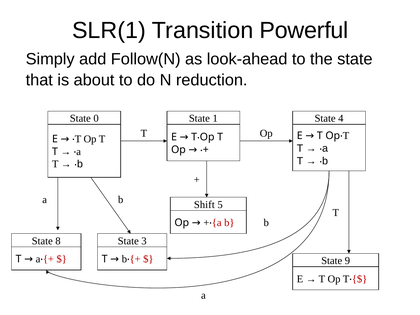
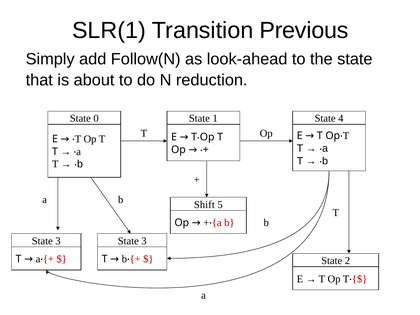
Powerful: Powerful -> Previous
8 at (58, 241): 8 -> 3
9: 9 -> 2
